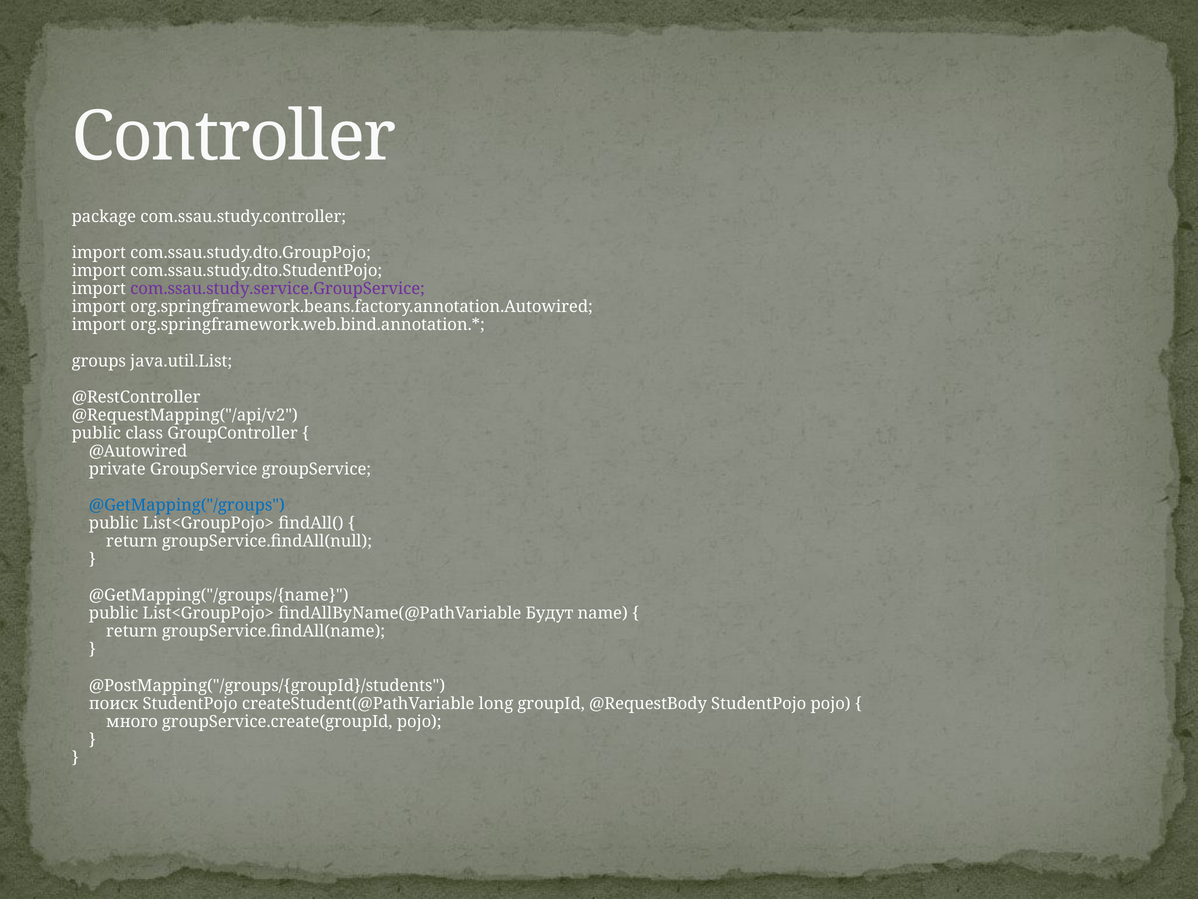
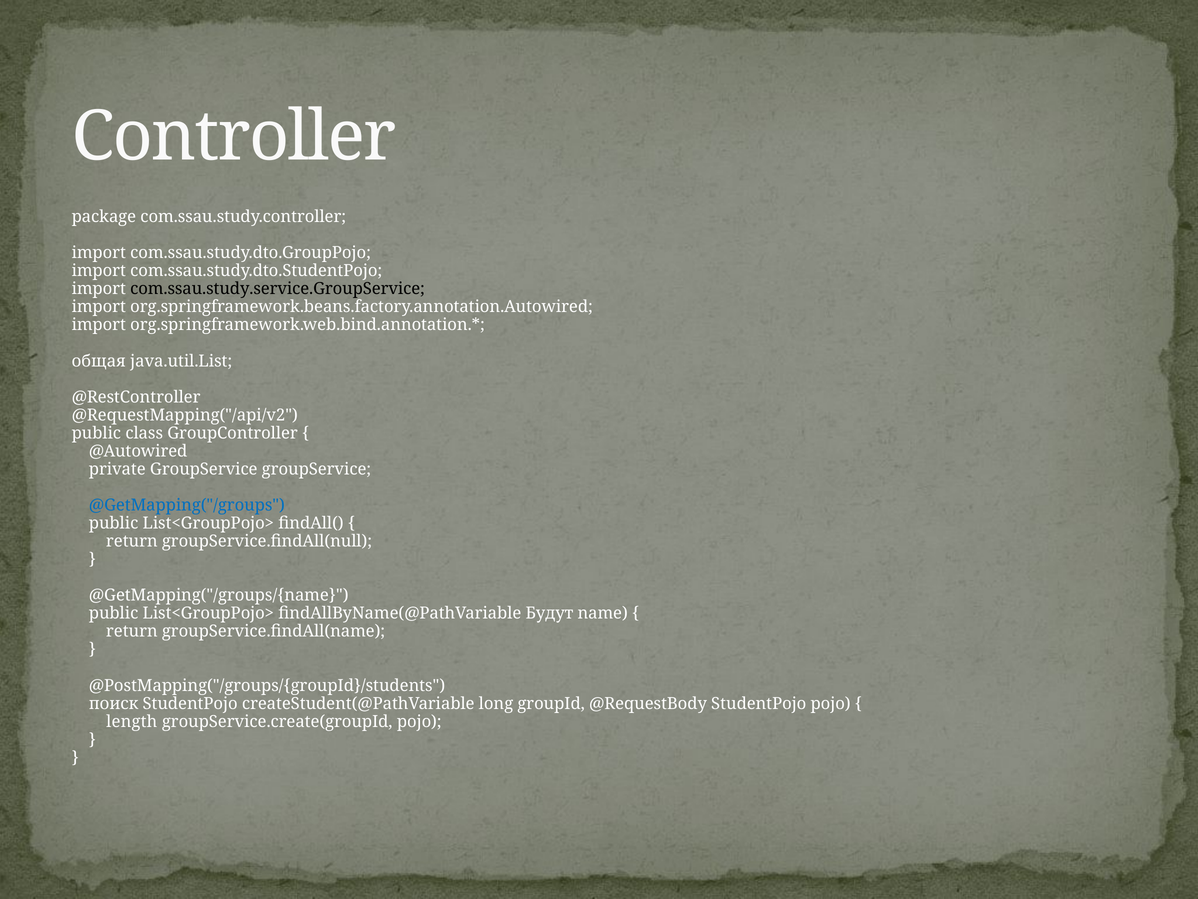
com.ssau.study.service.GroupService colour: purple -> black
groups: groups -> общая
много: много -> length
